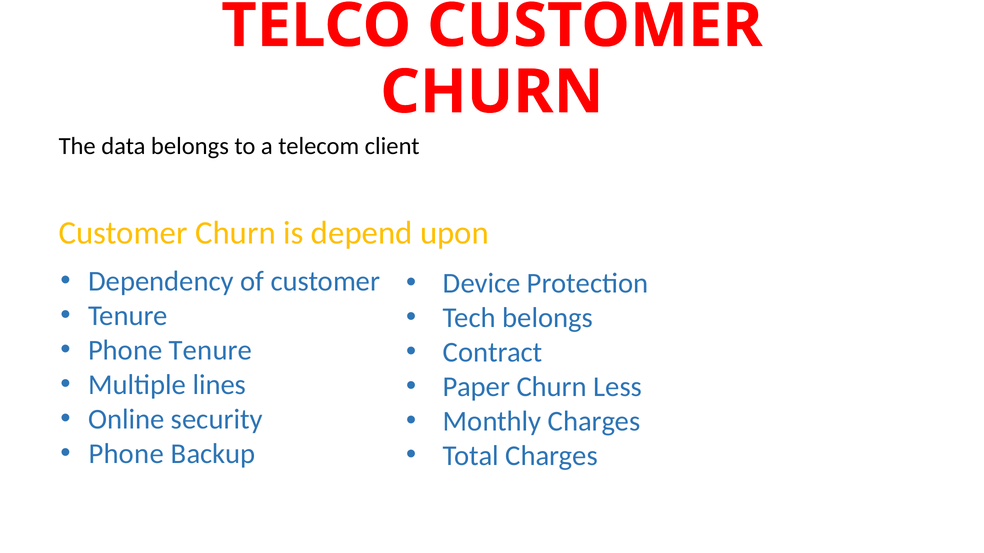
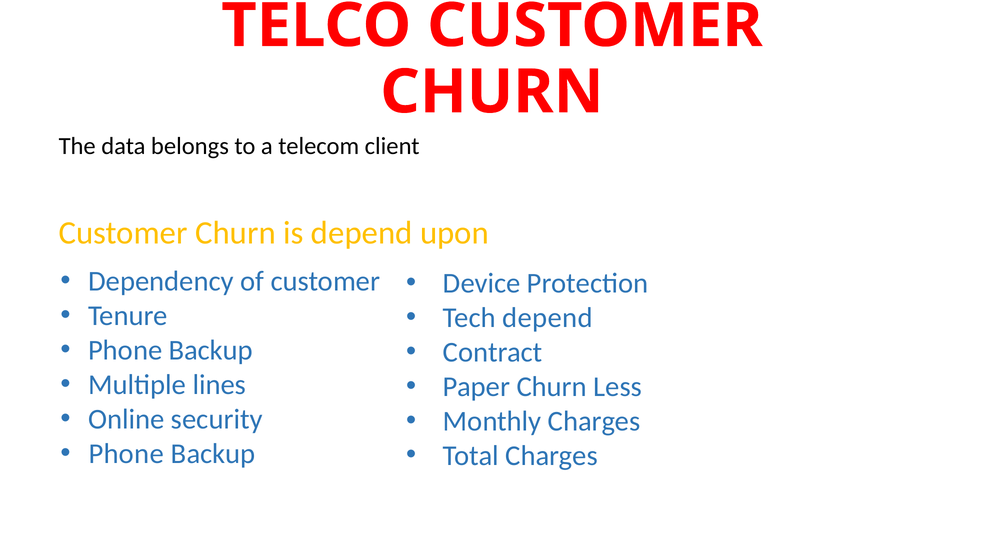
Tech belongs: belongs -> depend
Tenure at (211, 351): Tenure -> Backup
